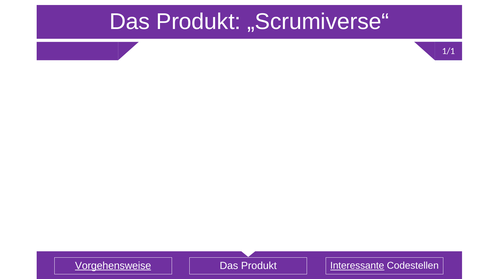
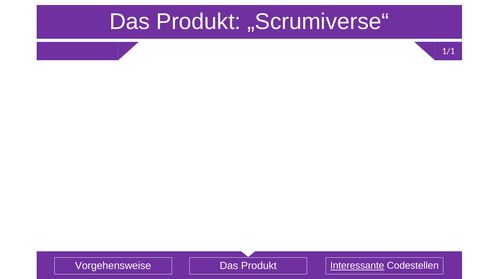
Vorgehensweise underline: present -> none
